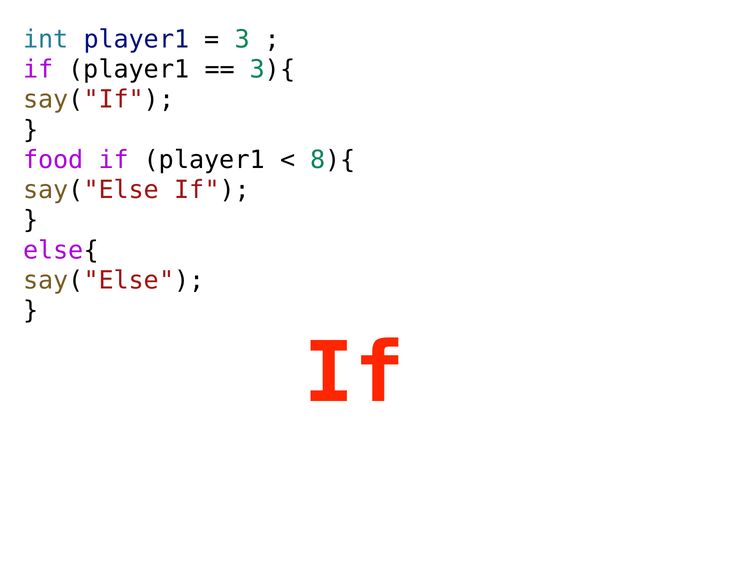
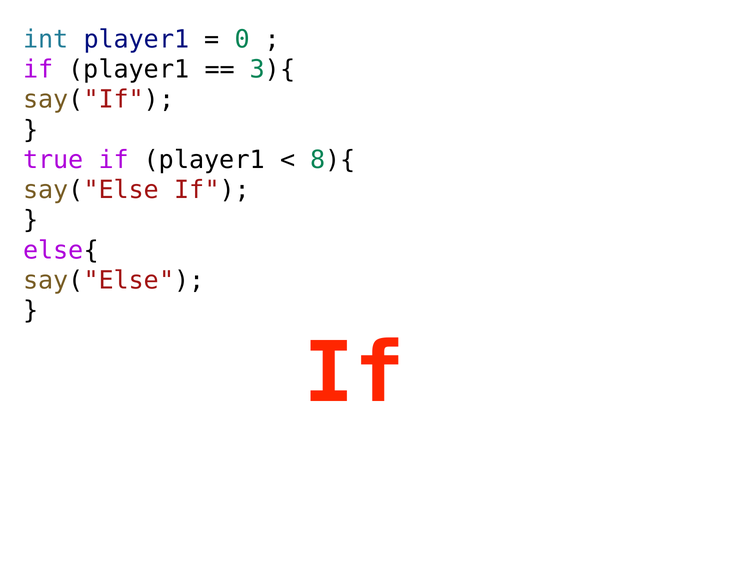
3: 3 -> 0
food: food -> true
